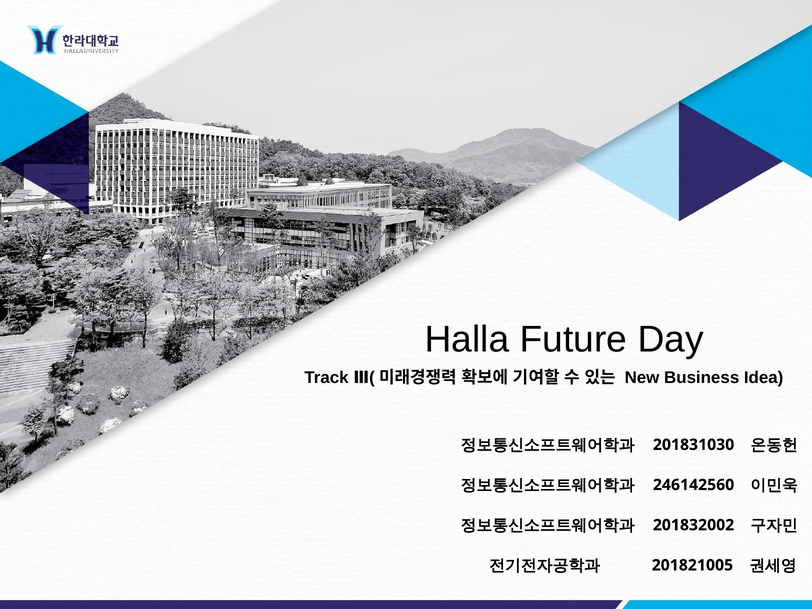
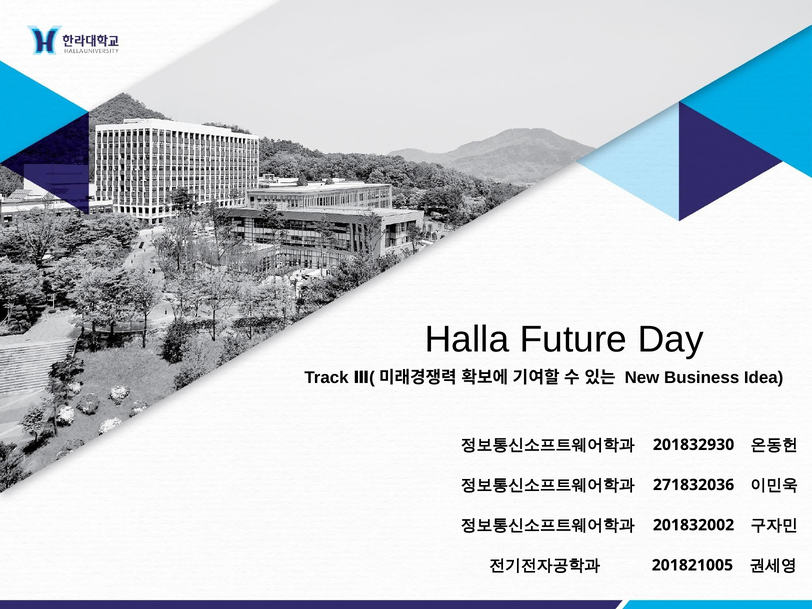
201831030: 201831030 -> 201832930
246142560: 246142560 -> 271832036
